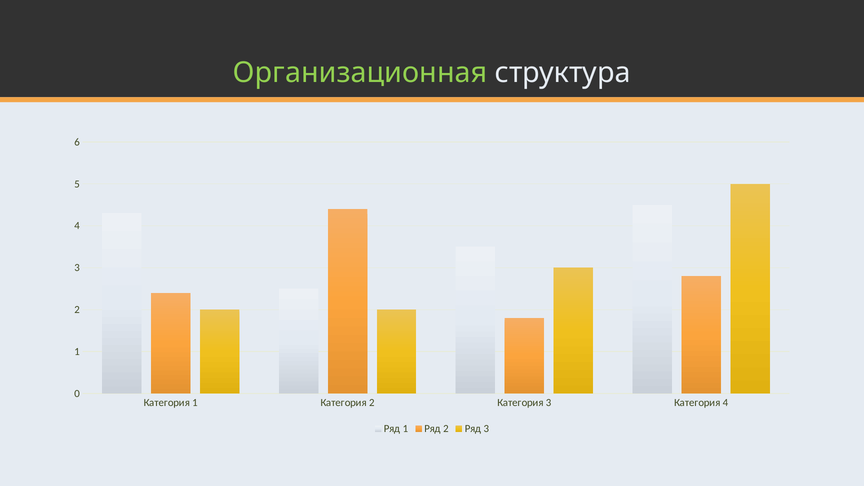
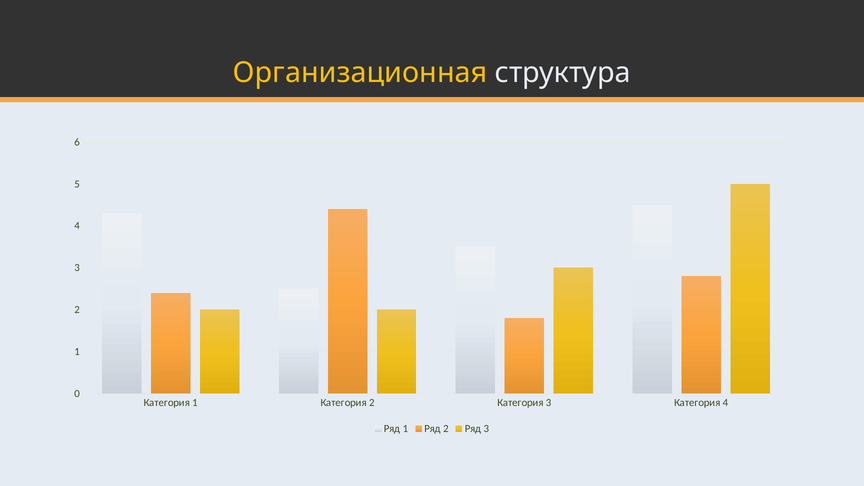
Организационная colour: light green -> yellow
